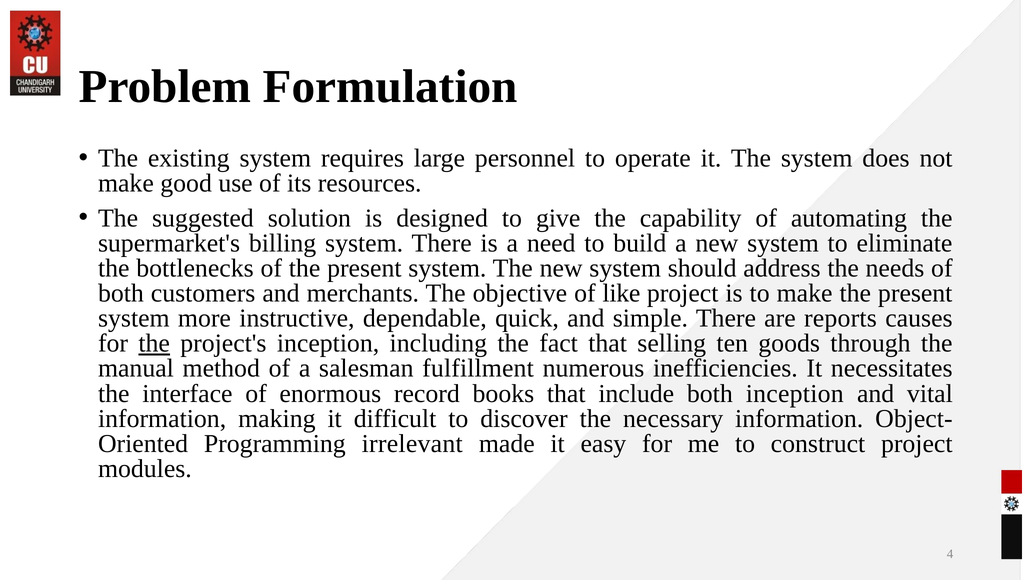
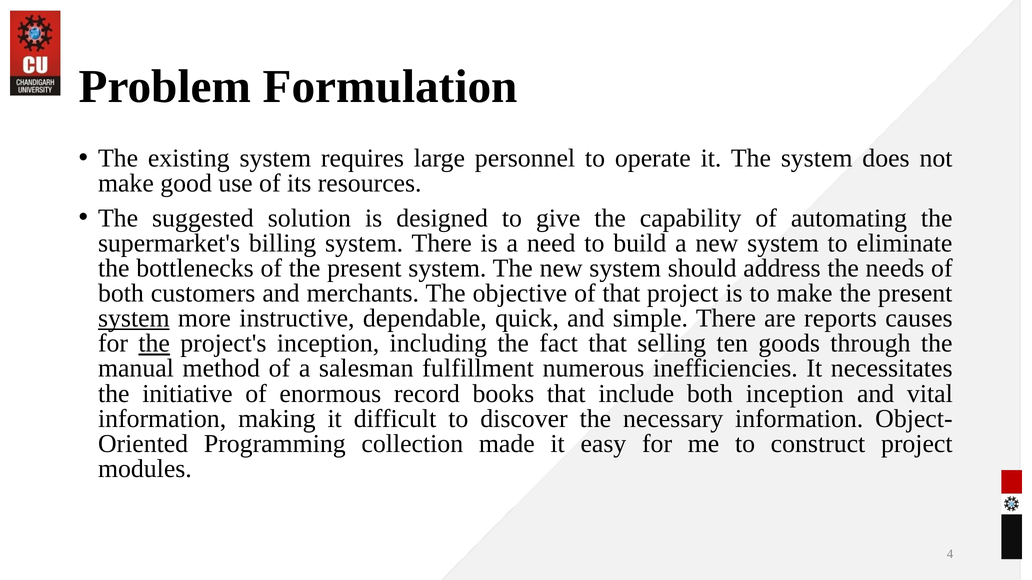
of like: like -> that
system at (134, 319) underline: none -> present
interface: interface -> initiative
irrelevant: irrelevant -> collection
